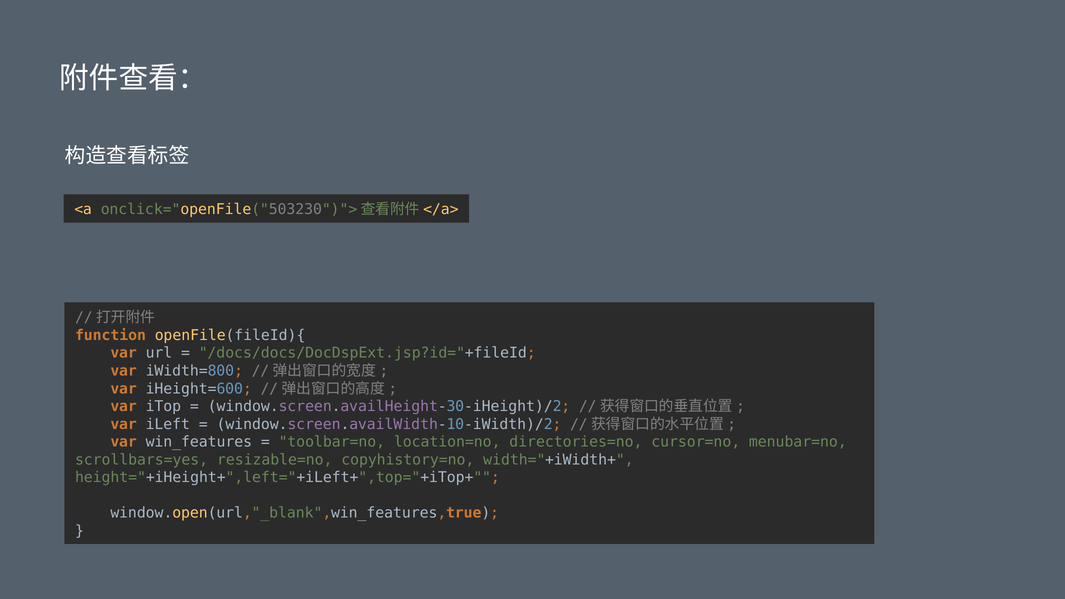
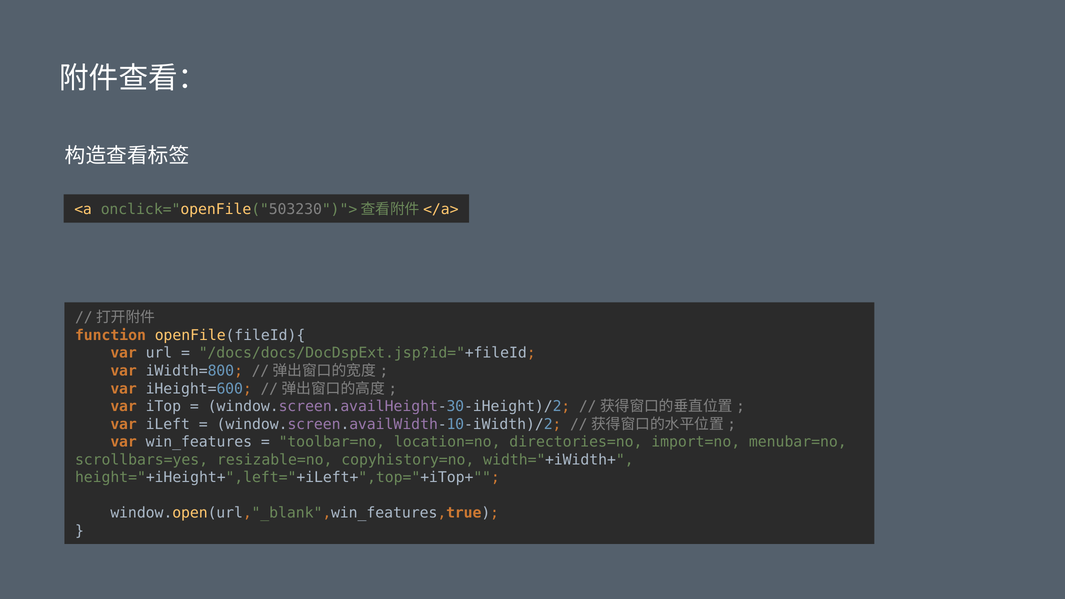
cursor=no: cursor=no -> import=no
